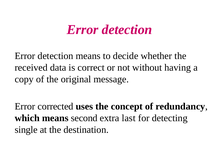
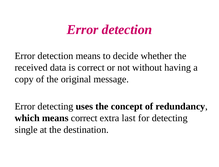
Error corrected: corrected -> detecting
means second: second -> correct
